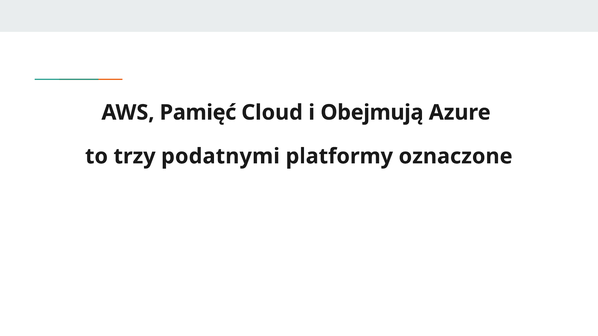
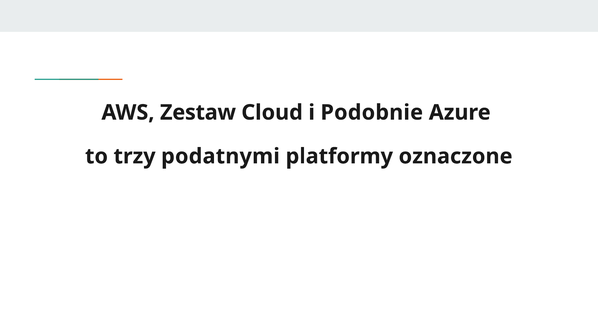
Pamięć: Pamięć -> Zestaw
Obejmują: Obejmują -> Podobnie
